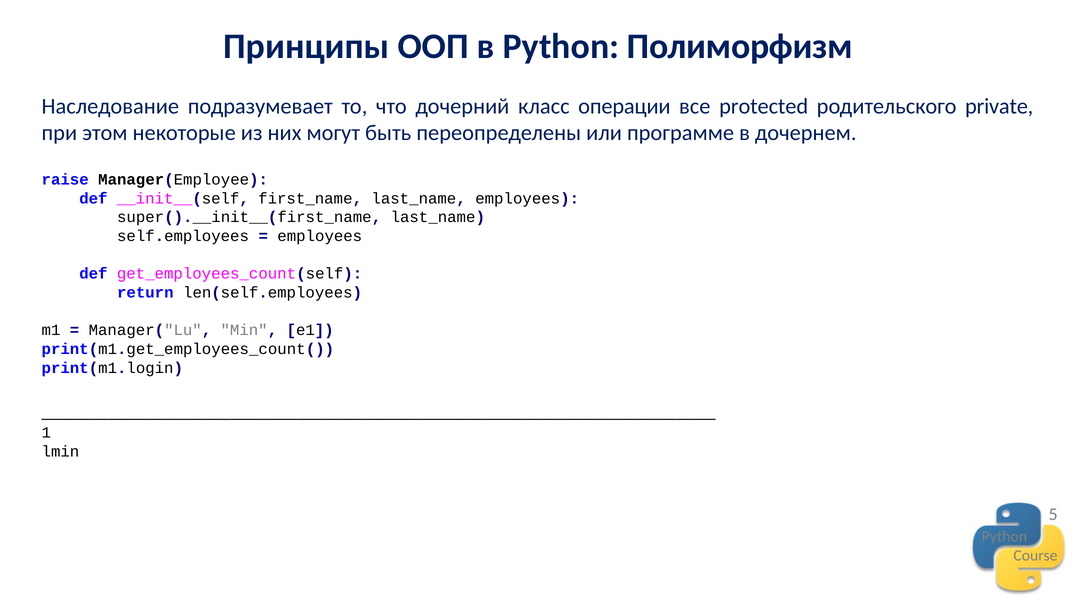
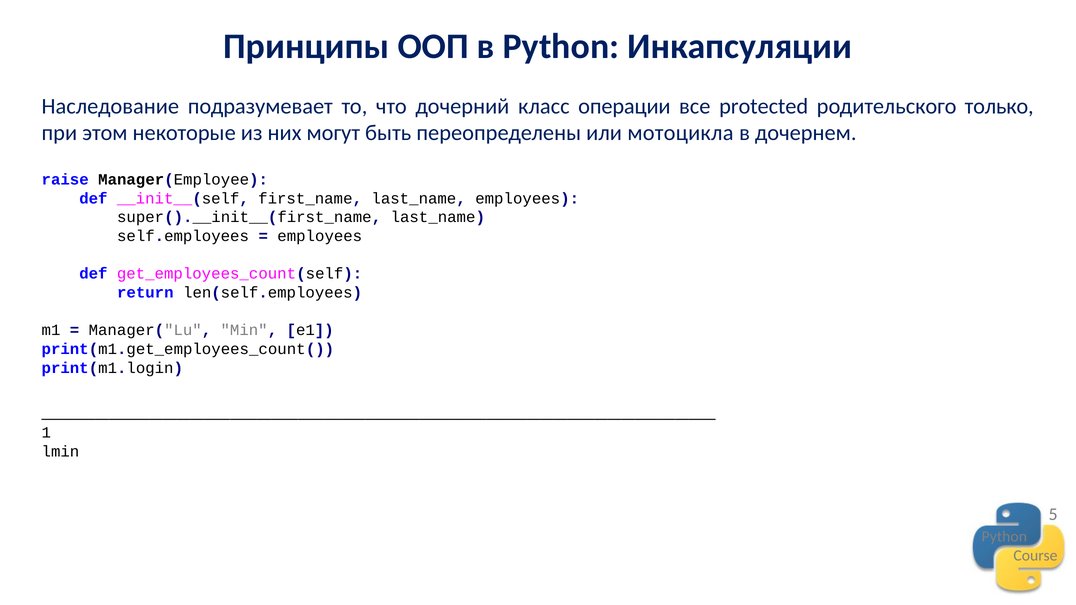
Полиморфизм: Полиморфизм -> Инкапсуляции
private: private -> только
программе: программе -> мотоцикла
